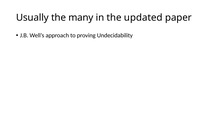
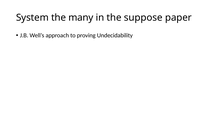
Usually: Usually -> System
updated: updated -> suppose
